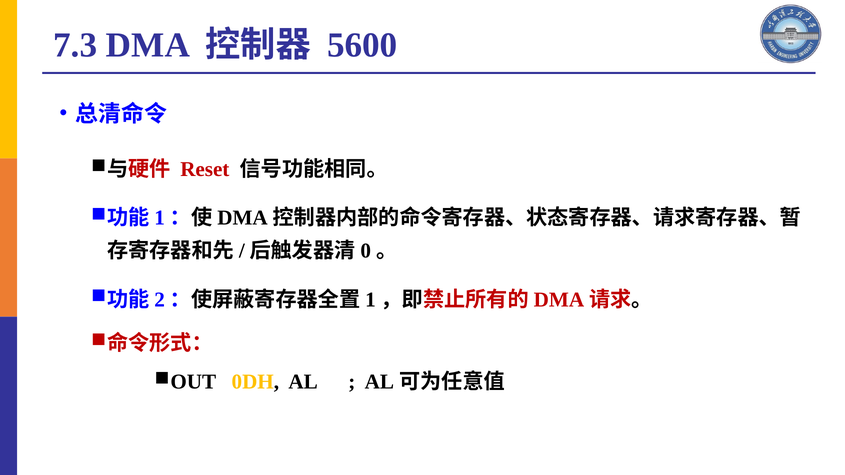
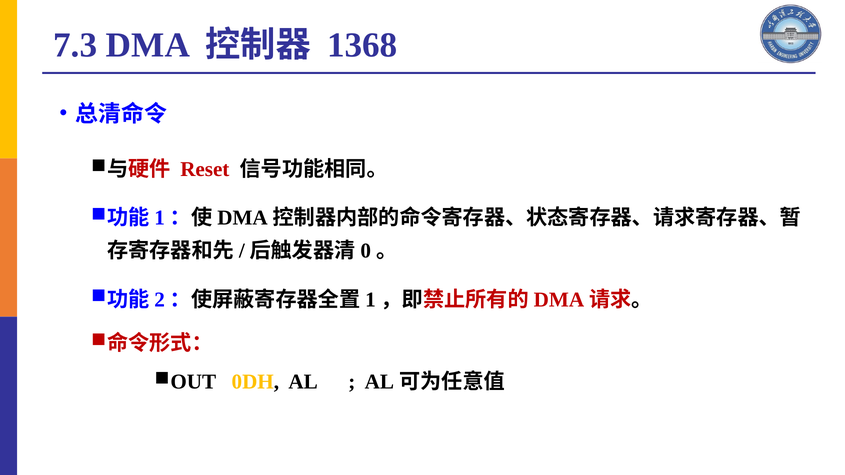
5600: 5600 -> 1368
